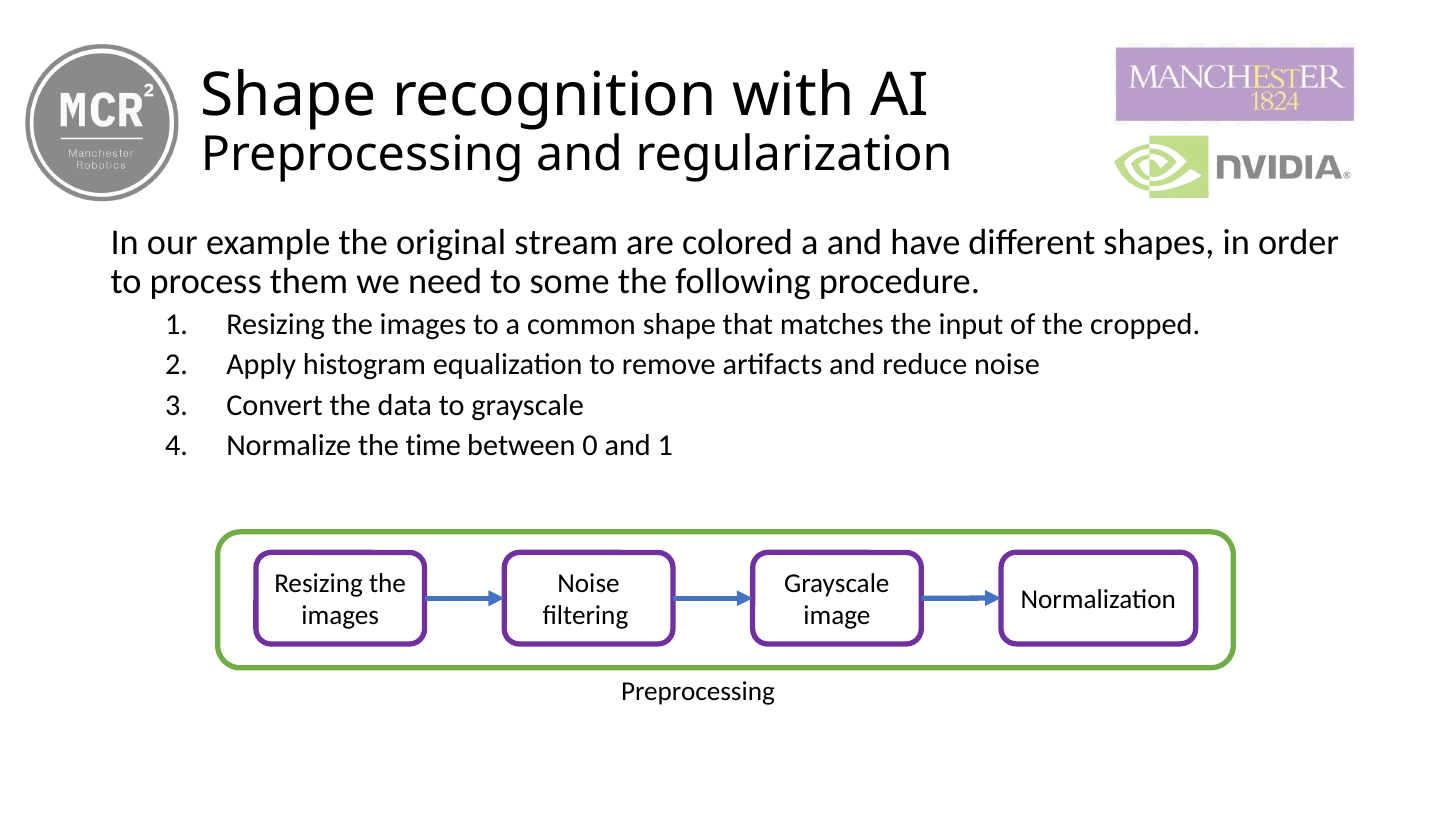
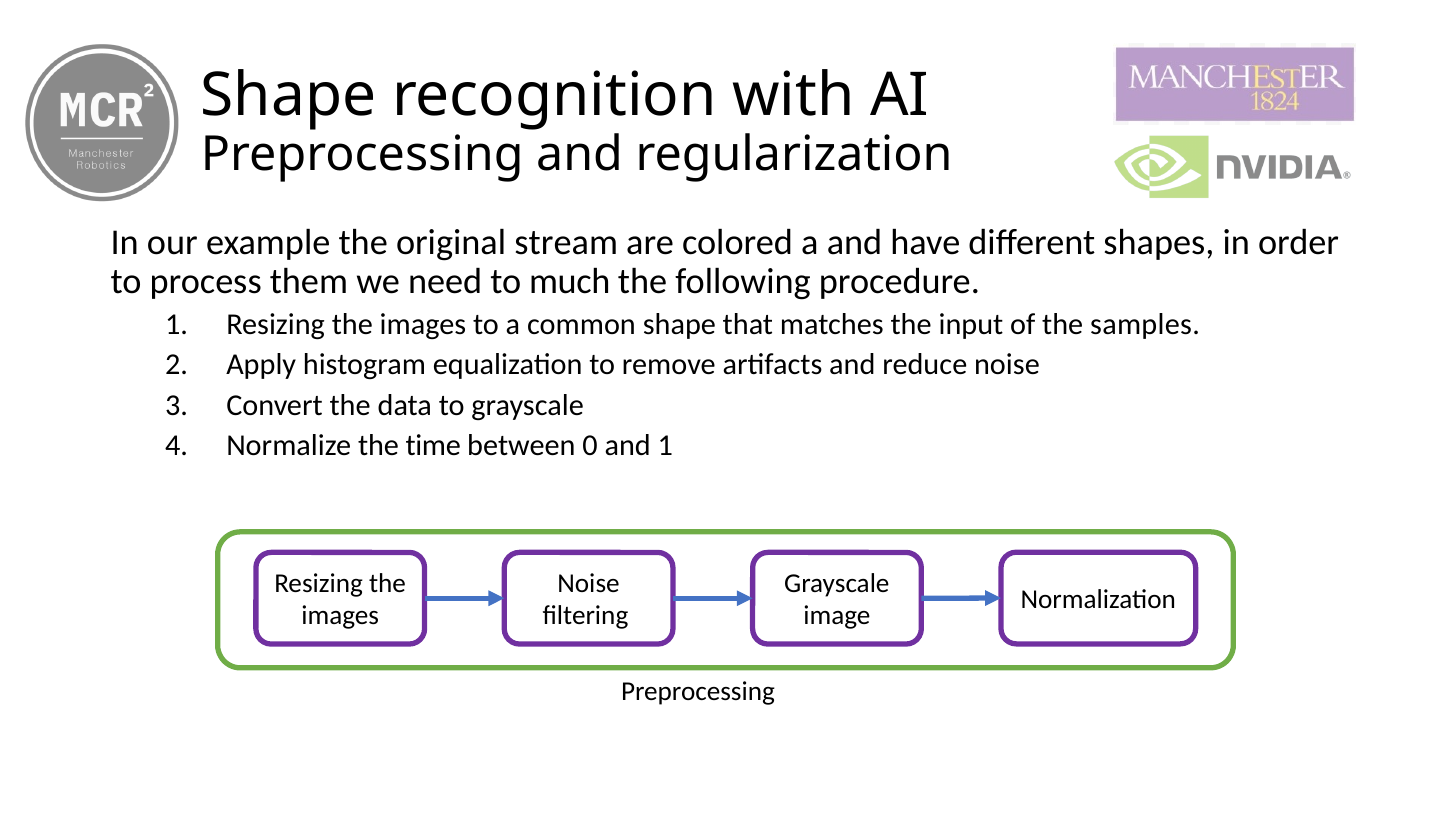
some: some -> much
cropped: cropped -> samples
